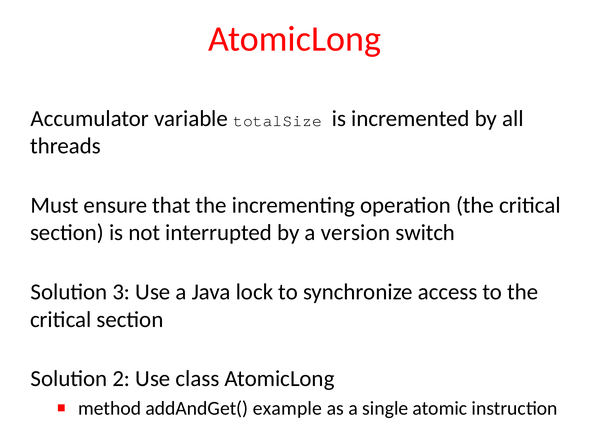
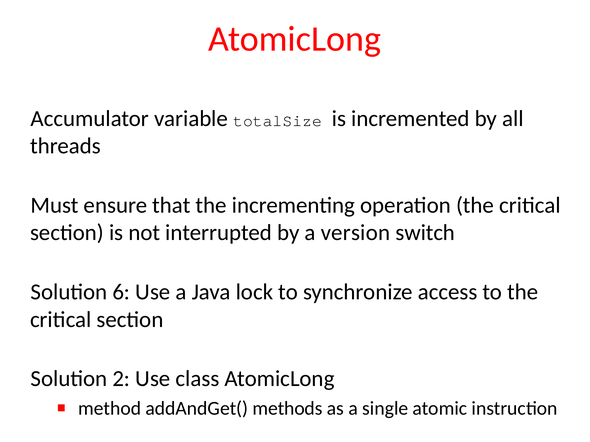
3: 3 -> 6
example: example -> methods
